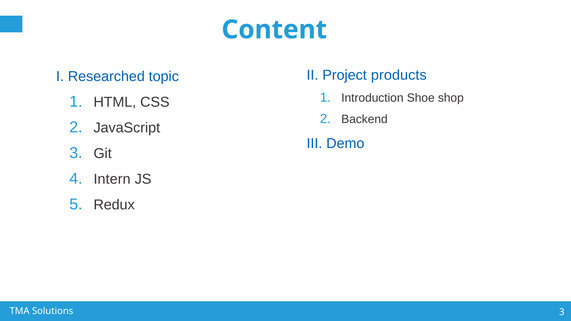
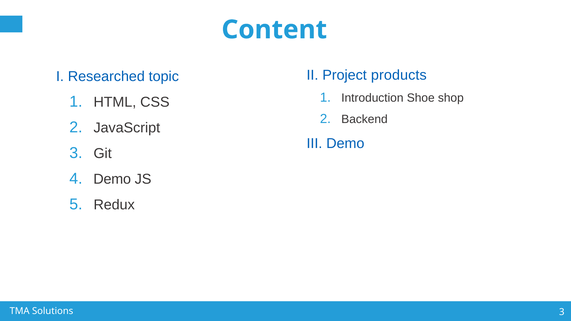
Intern at (112, 179): Intern -> Demo
